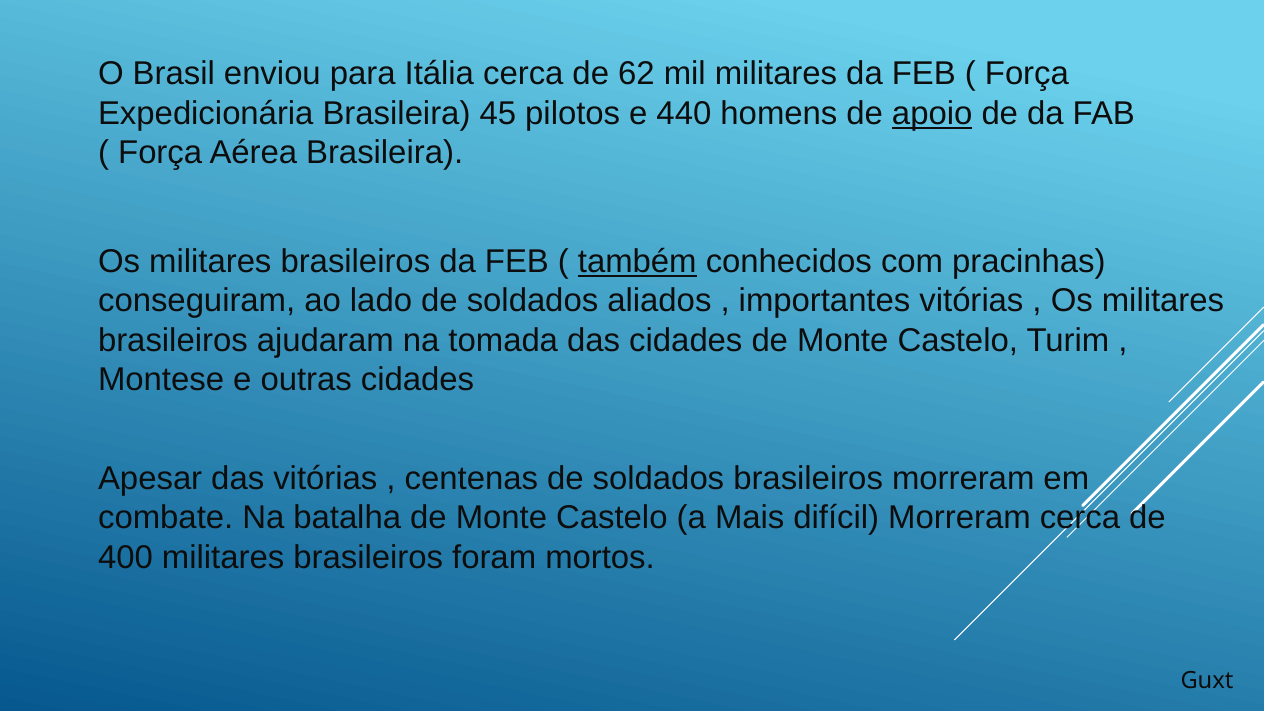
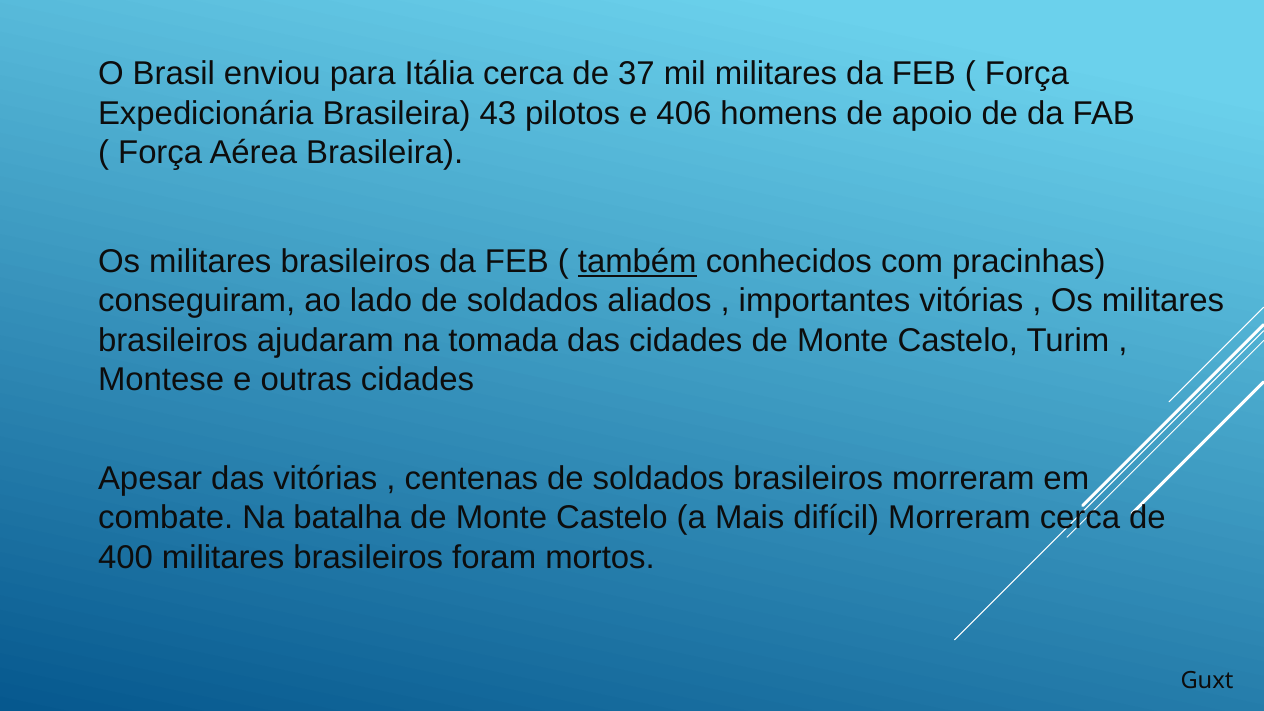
62: 62 -> 37
45: 45 -> 43
440: 440 -> 406
apoio underline: present -> none
